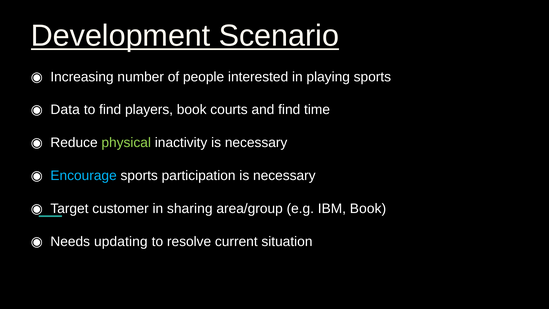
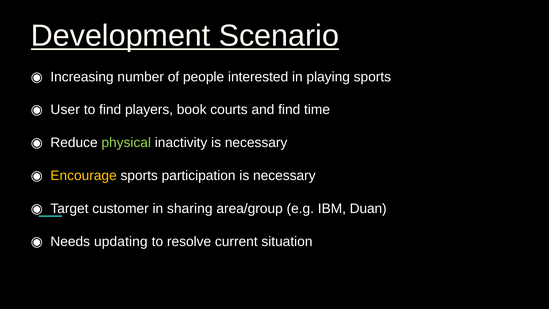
Data: Data -> User
Encourage colour: light blue -> yellow
IBM Book: Book -> Duan
